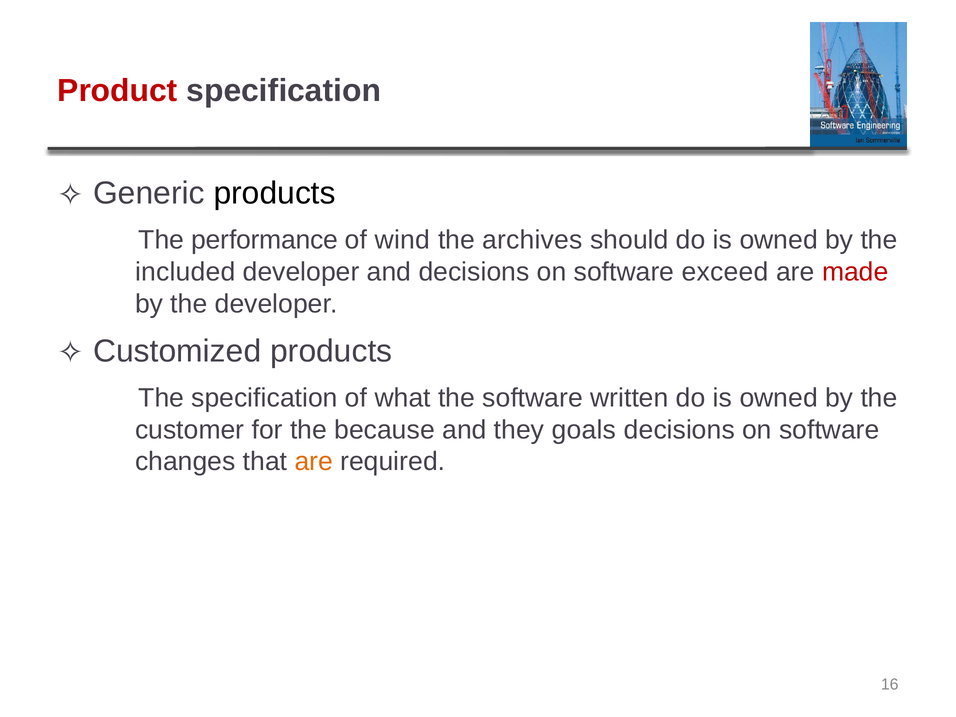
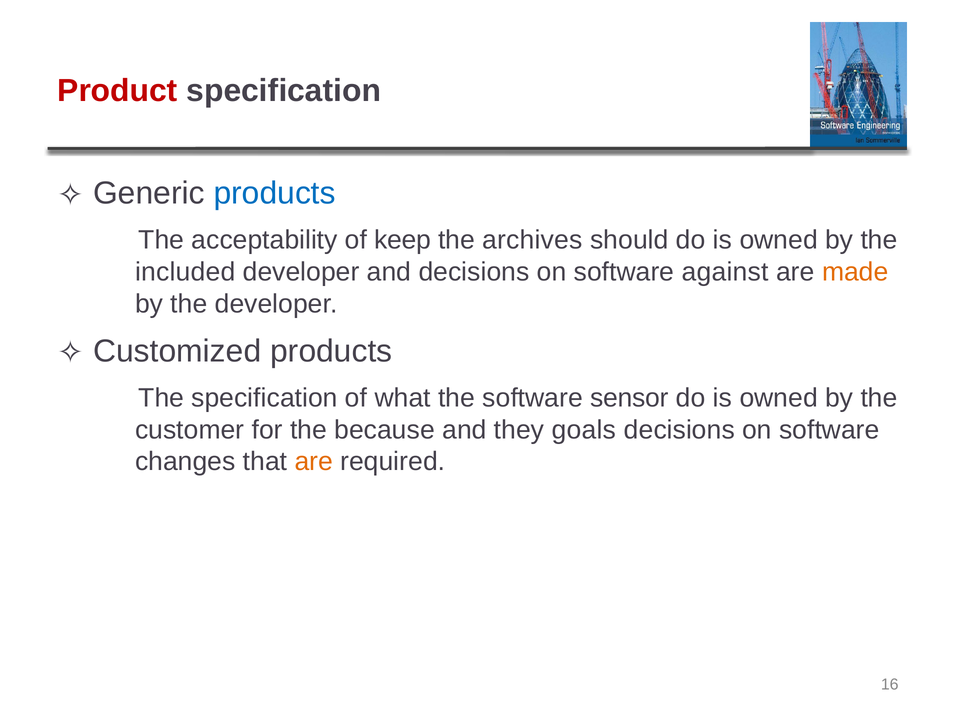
products at (275, 193) colour: black -> blue
performance: performance -> acceptability
wind: wind -> keep
exceed: exceed -> against
made colour: red -> orange
written: written -> sensor
